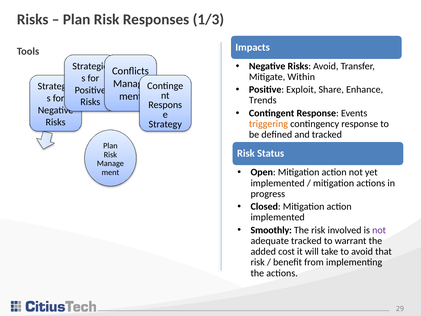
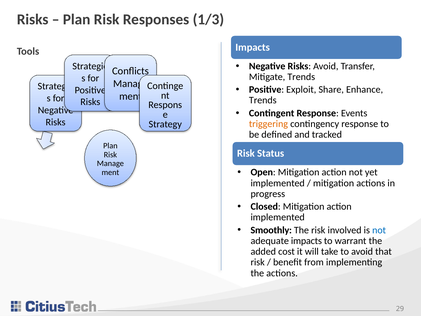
Mitigate Within: Within -> Trends
not at (379, 230) colour: purple -> blue
adequate tracked: tracked -> impacts
